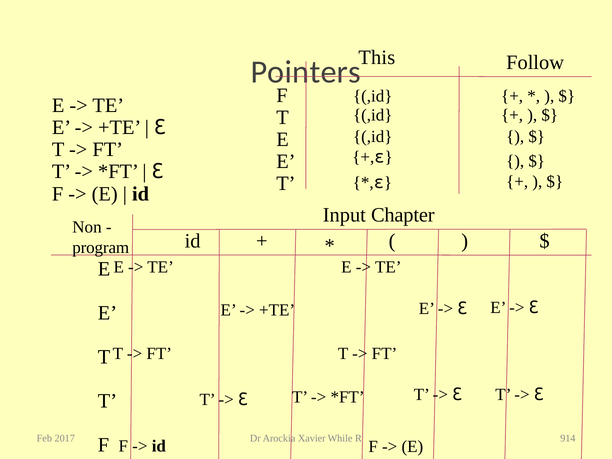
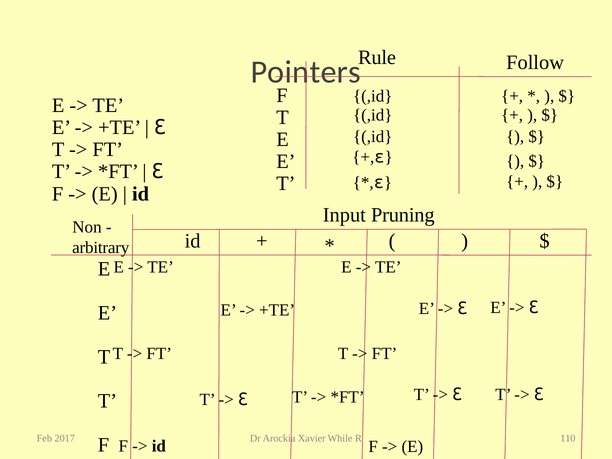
This: This -> Rule
Chapter: Chapter -> Pruning
program: program -> arbitrary
914: 914 -> 110
